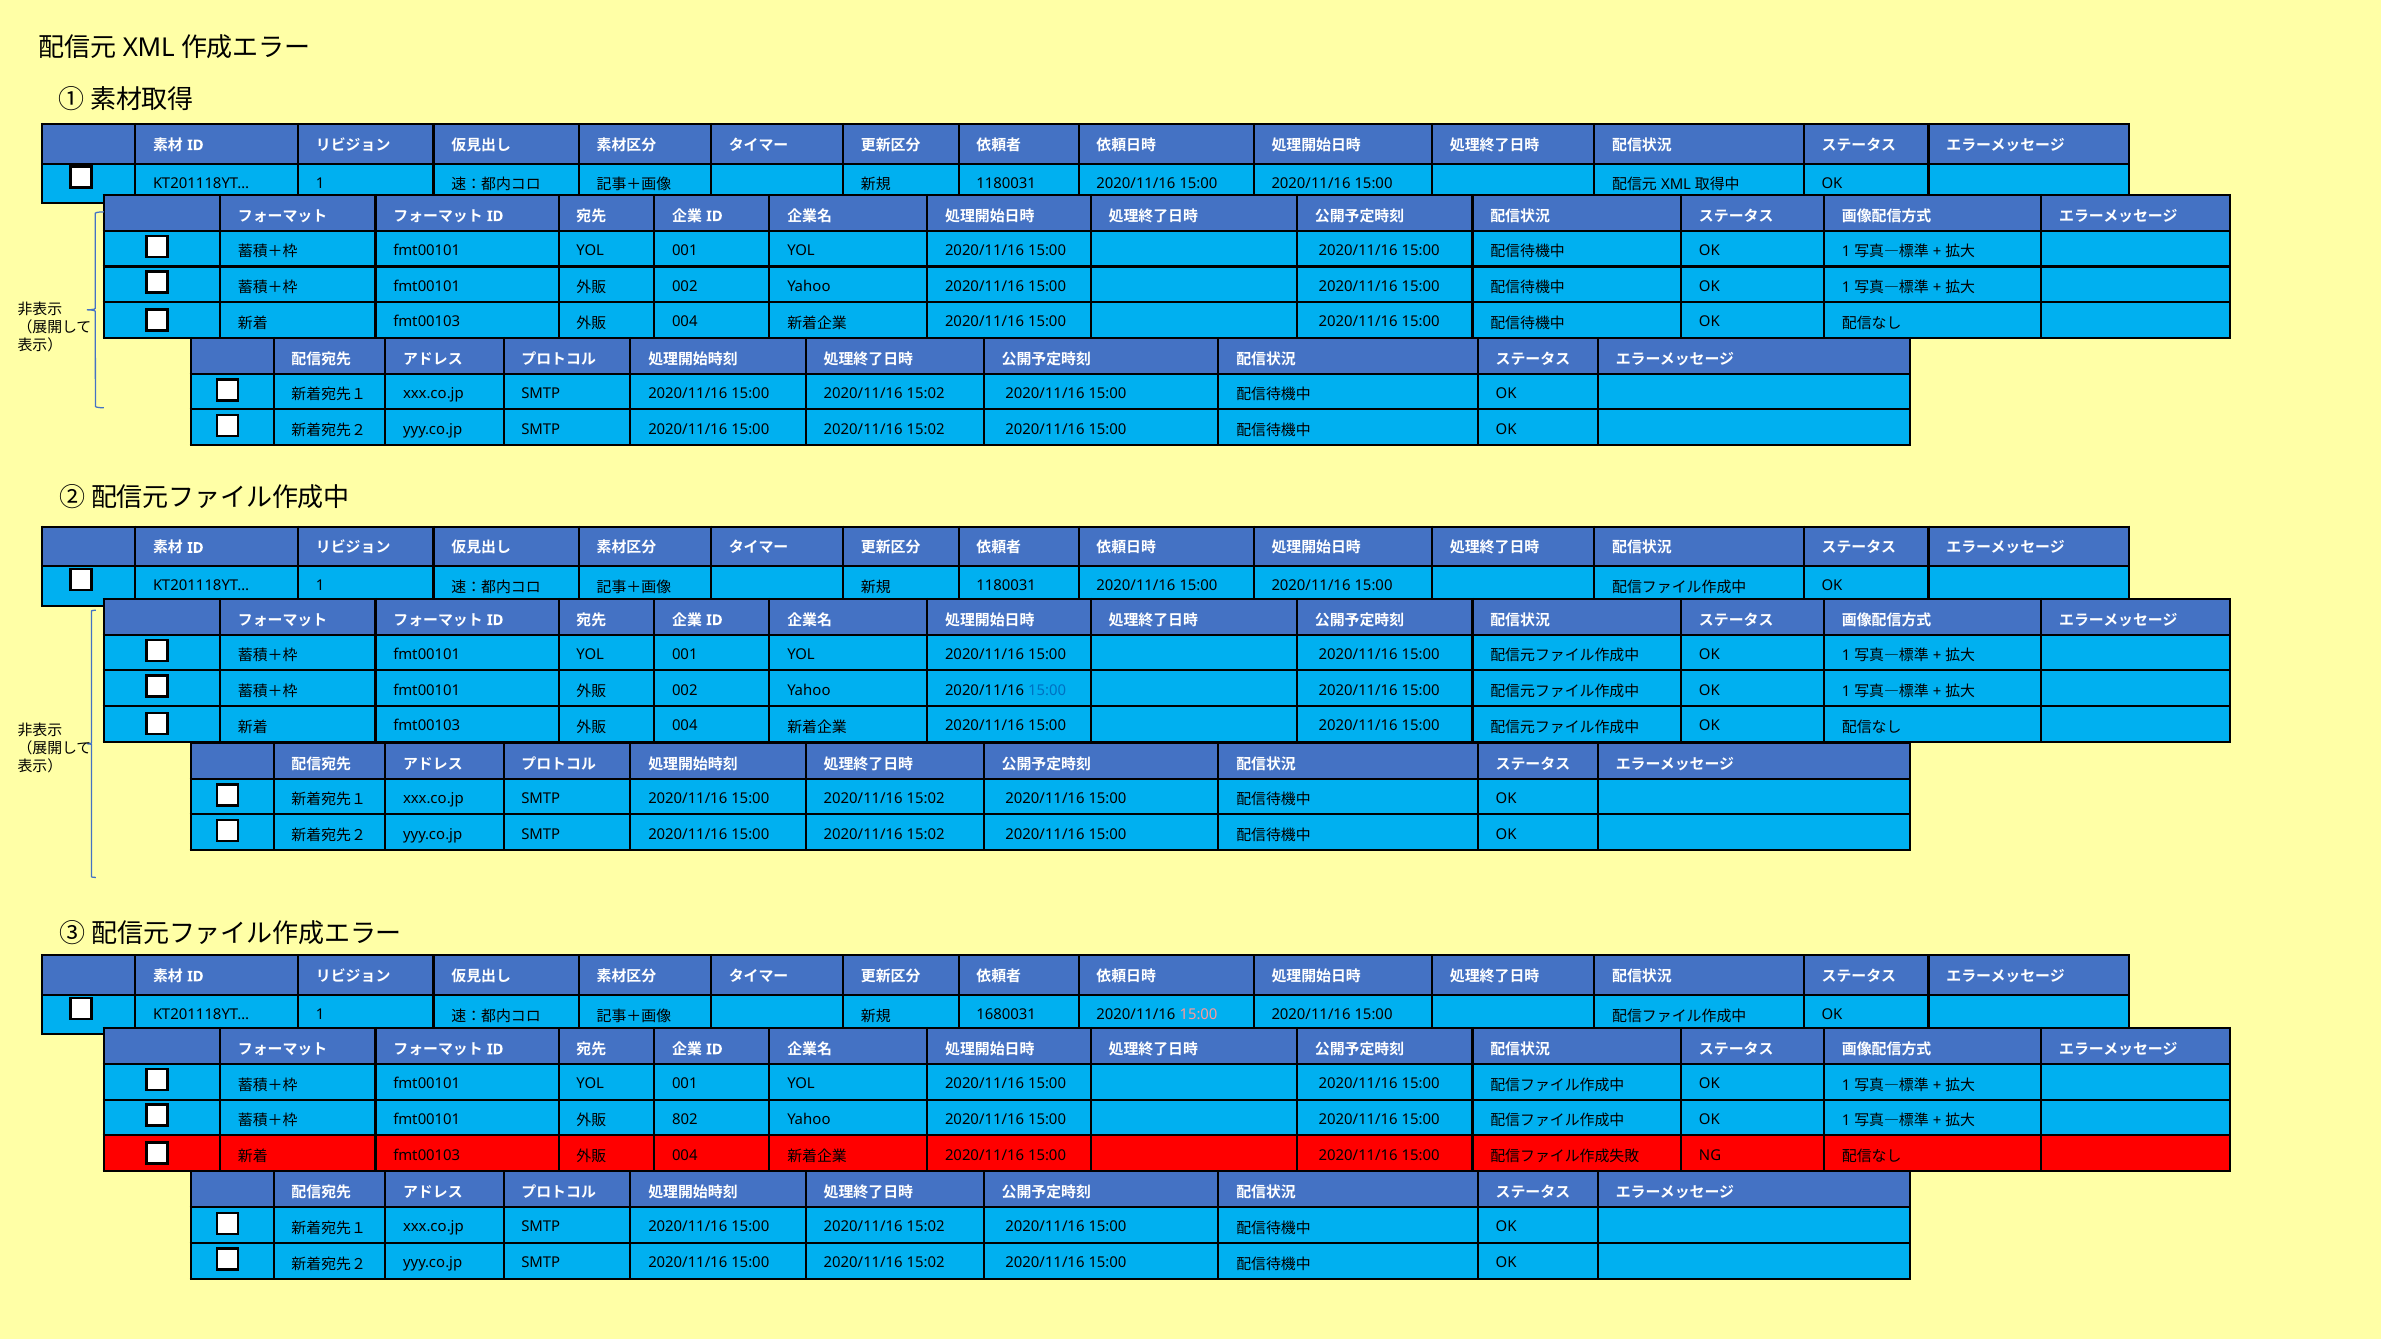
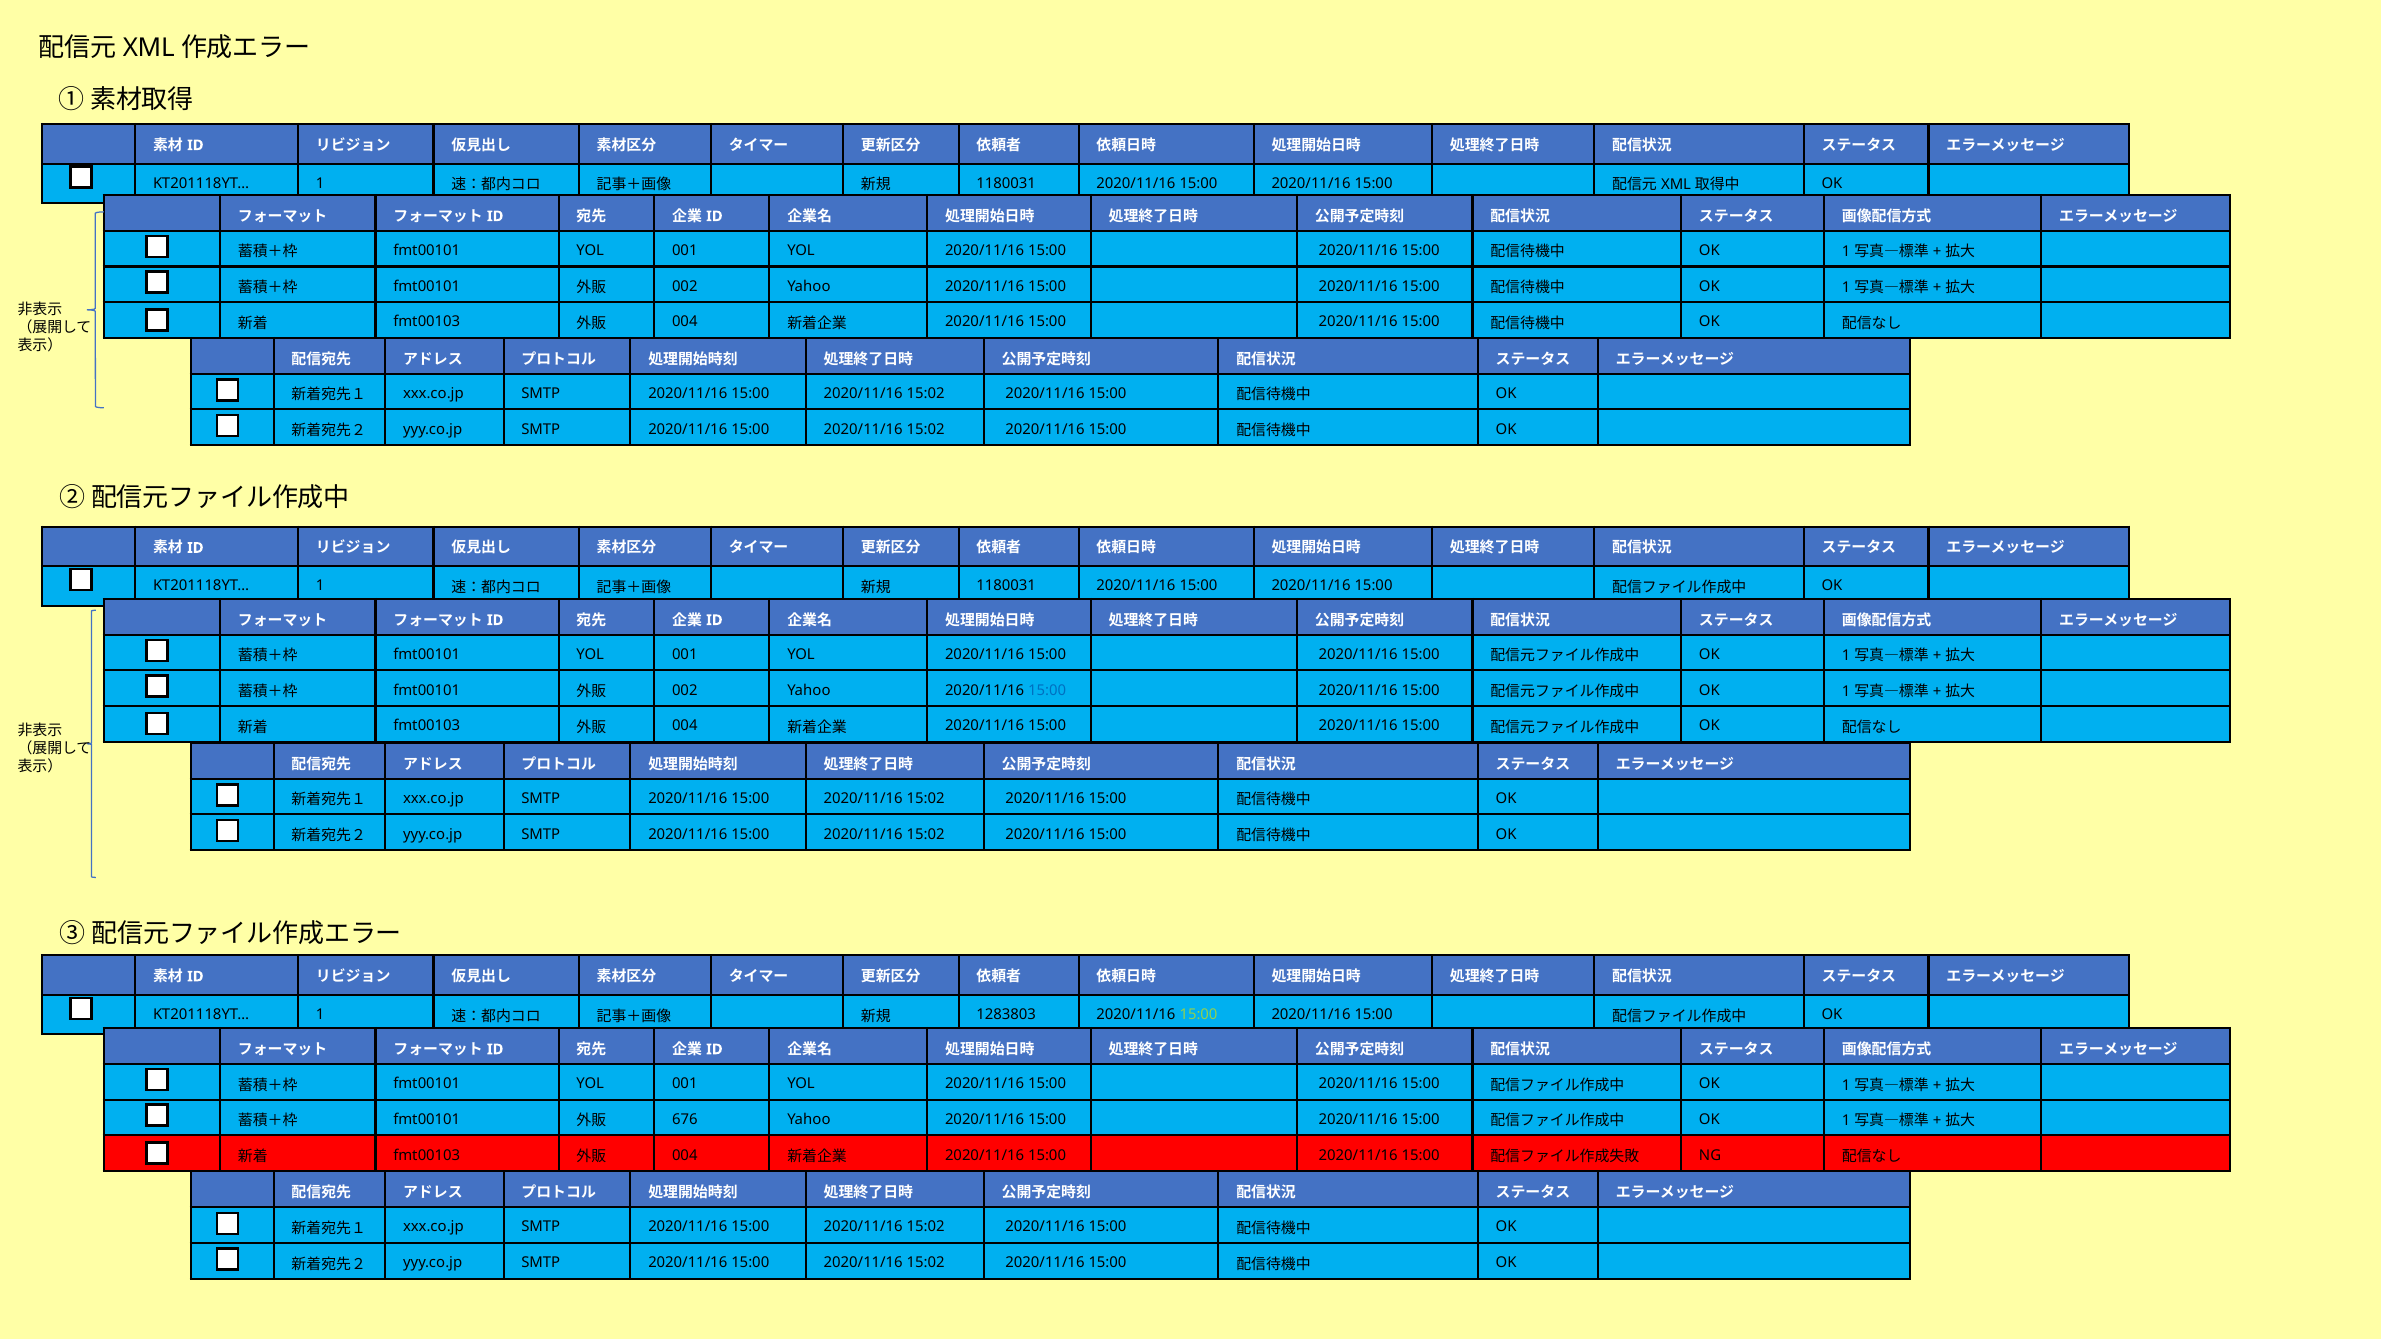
1680031: 1680031 -> 1283803
15:00 at (1199, 1015) colour: pink -> light green
802: 802 -> 676
